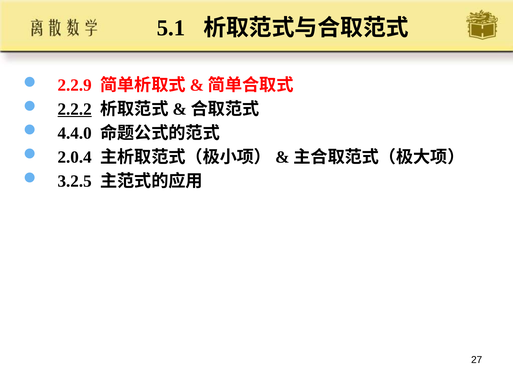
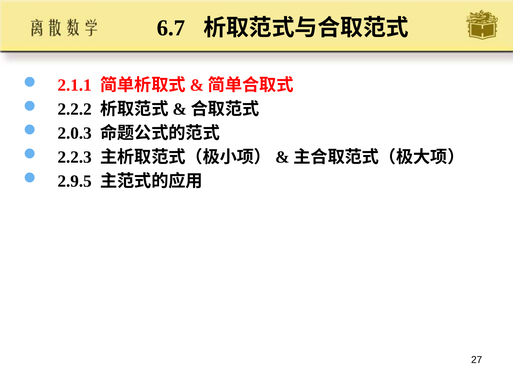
5.1: 5.1 -> 6.7
2.2.9: 2.2.9 -> 2.1.1
2.2.2 underline: present -> none
4.4.0: 4.4.0 -> 2.0.3
2.0.4: 2.0.4 -> 2.2.3
3.2.5: 3.2.5 -> 2.9.5
